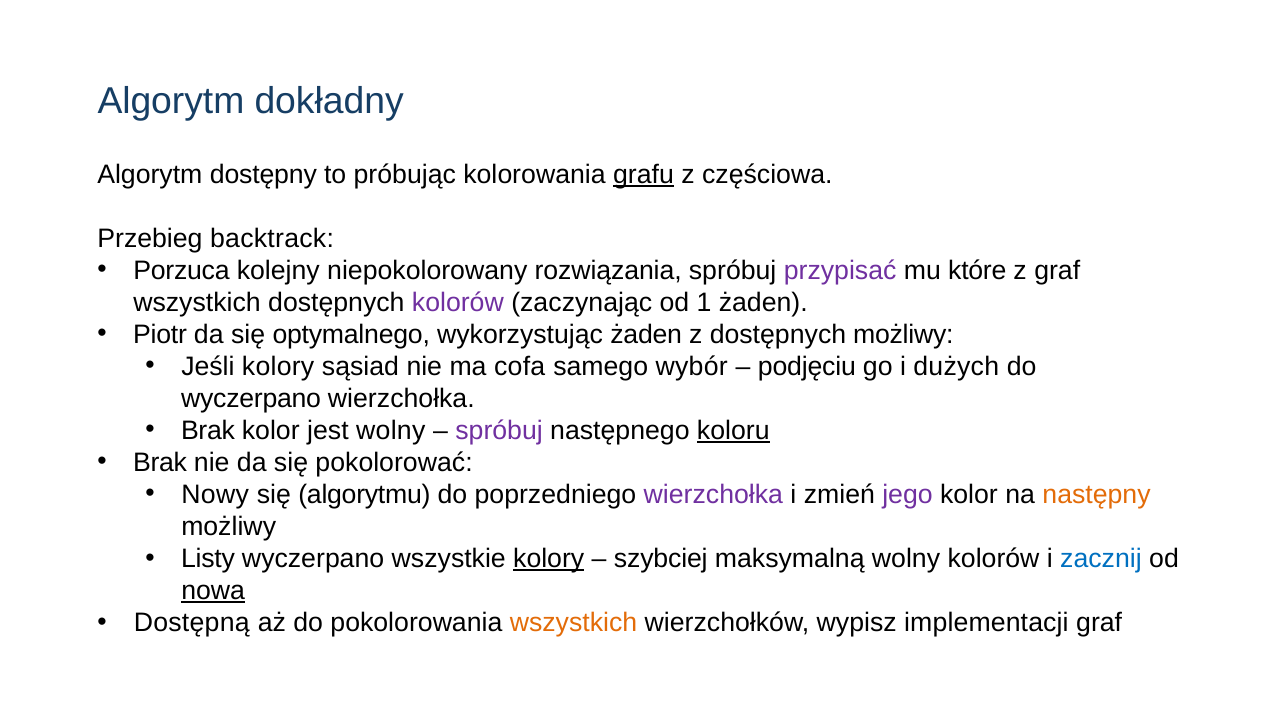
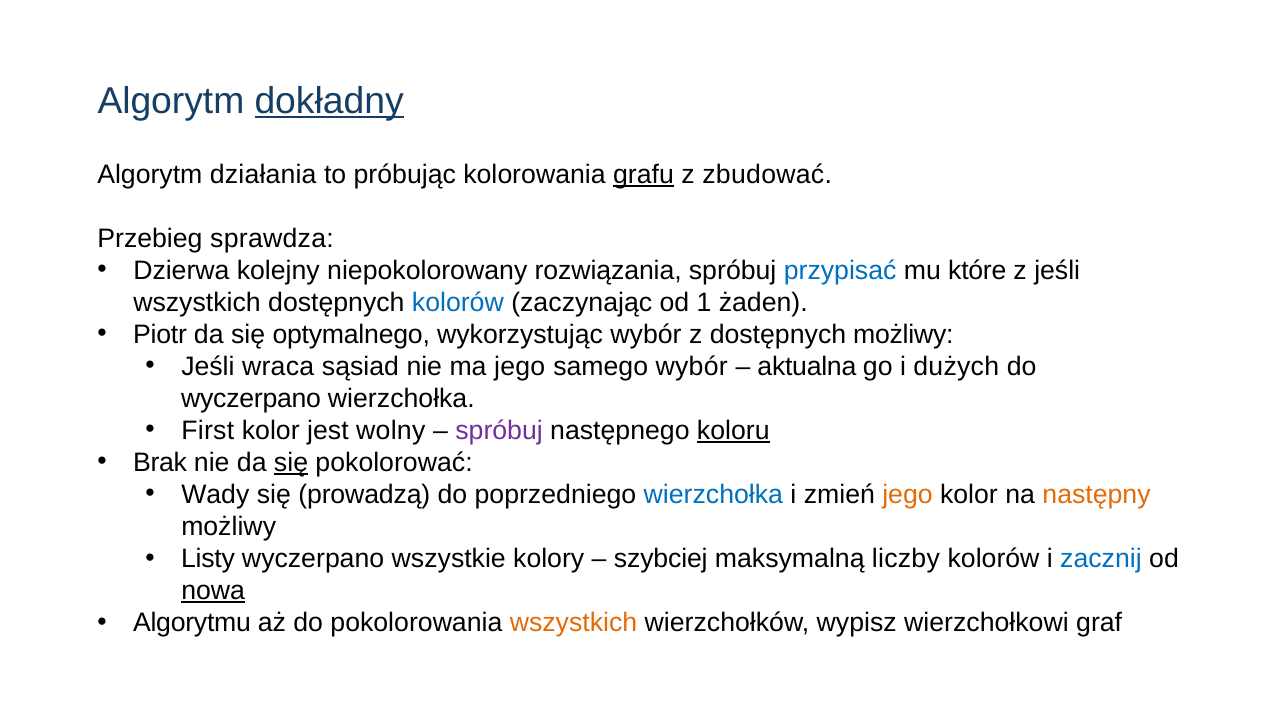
dokładny underline: none -> present
dostępny: dostępny -> działania
częściowa: częściowa -> zbudować
backtrack: backtrack -> sprawdza
Porzuca: Porzuca -> Dzierwa
przypisać colour: purple -> blue
z graf: graf -> jeśli
kolorów at (458, 302) colour: purple -> blue
wykorzystując żaden: żaden -> wybór
Jeśli kolory: kolory -> wraca
ma cofa: cofa -> jego
podjęciu: podjęciu -> aktualna
Brak at (208, 430): Brak -> First
się at (291, 462) underline: none -> present
Nowy: Nowy -> Wady
algorytmu: algorytmu -> prowadzą
wierzchołka at (713, 494) colour: purple -> blue
jego at (908, 494) colour: purple -> orange
kolory at (549, 558) underline: present -> none
maksymalną wolny: wolny -> liczby
Dostępną: Dostępną -> Algorytmu
implementacji: implementacji -> wierzchołkowi
